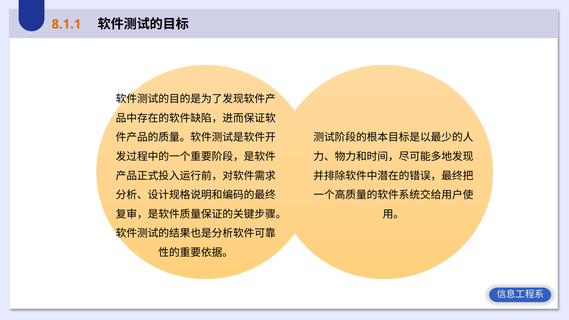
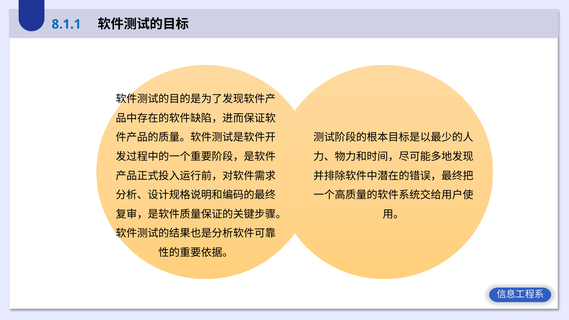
8.1.1 colour: orange -> blue
